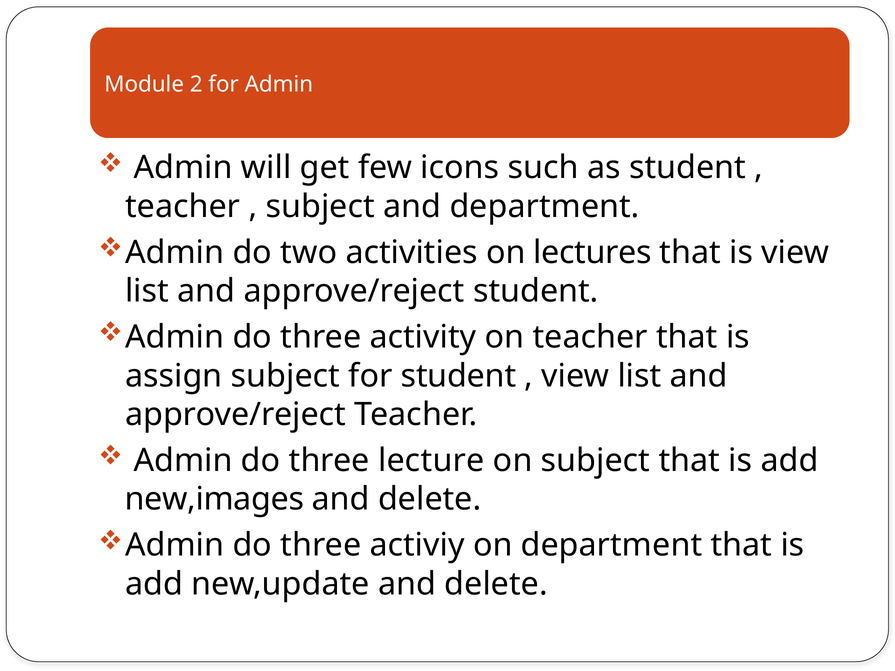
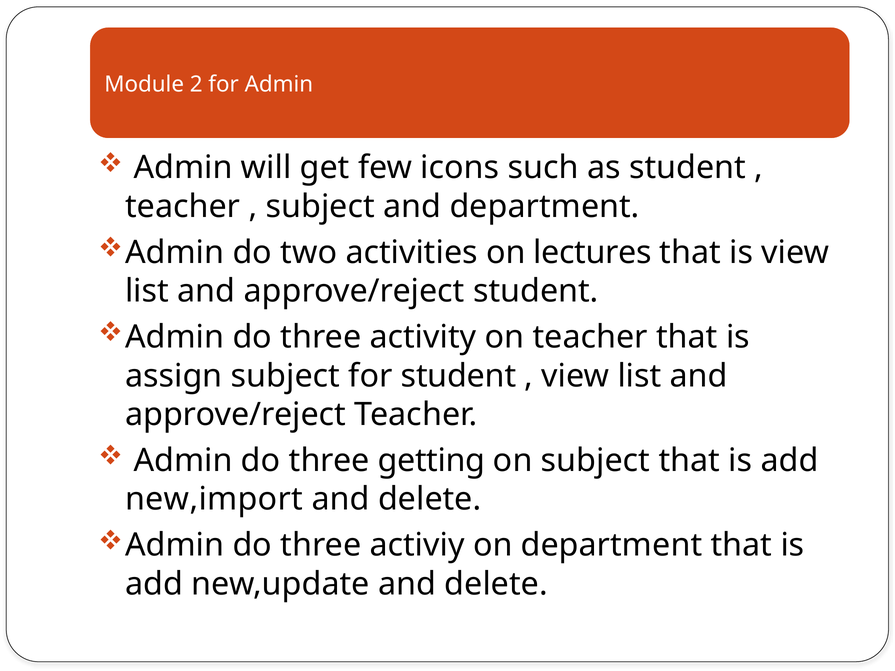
lecture: lecture -> getting
new,images: new,images -> new,import
